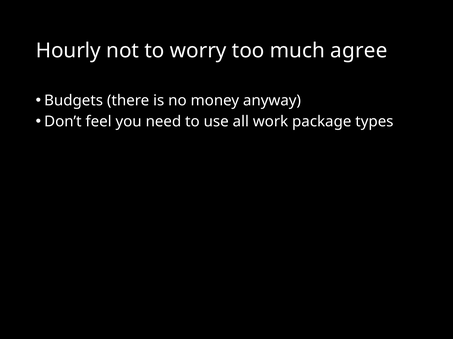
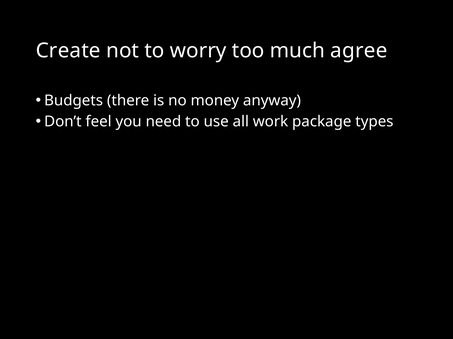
Hourly: Hourly -> Create
